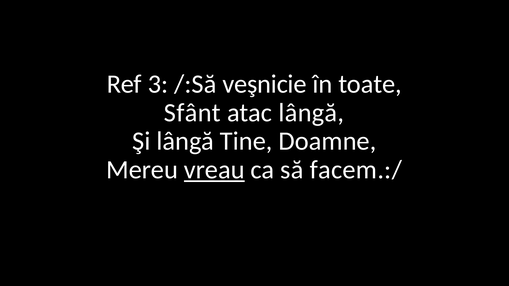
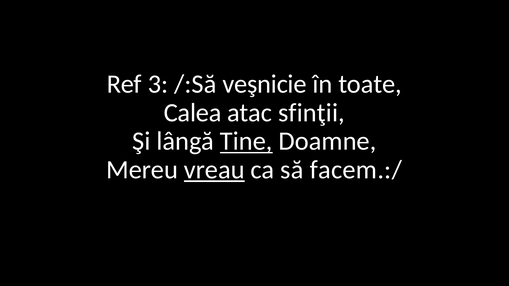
Sfânt: Sfânt -> Calea
atac lângă: lângă -> sfinţii
Tine underline: none -> present
